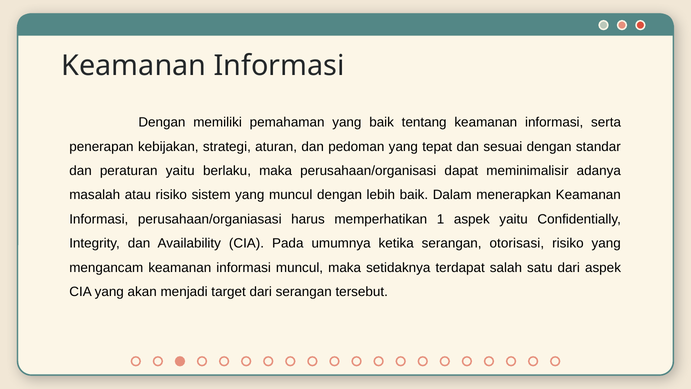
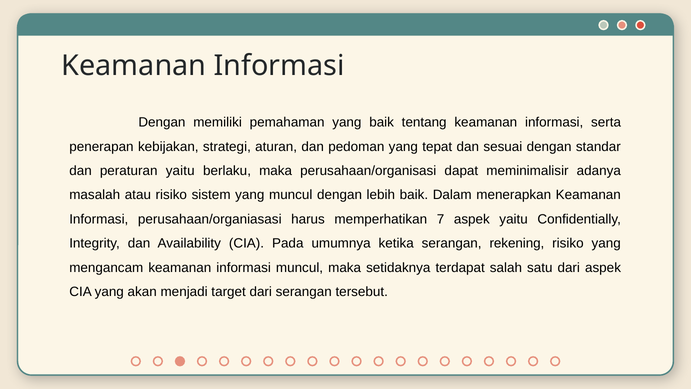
1: 1 -> 7
otorisasi: otorisasi -> rekening
